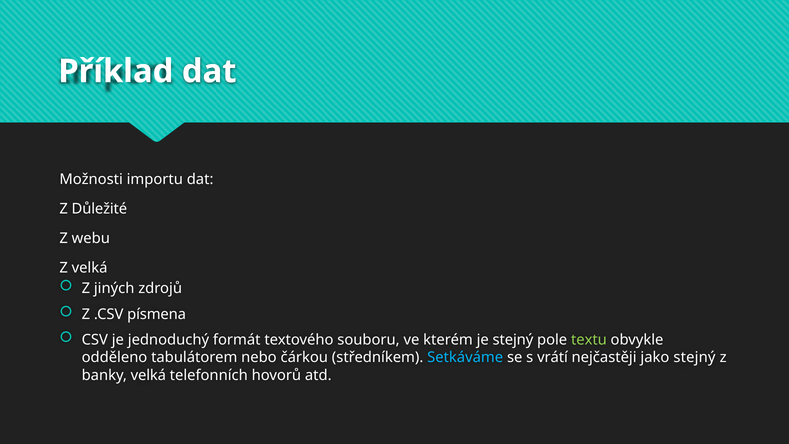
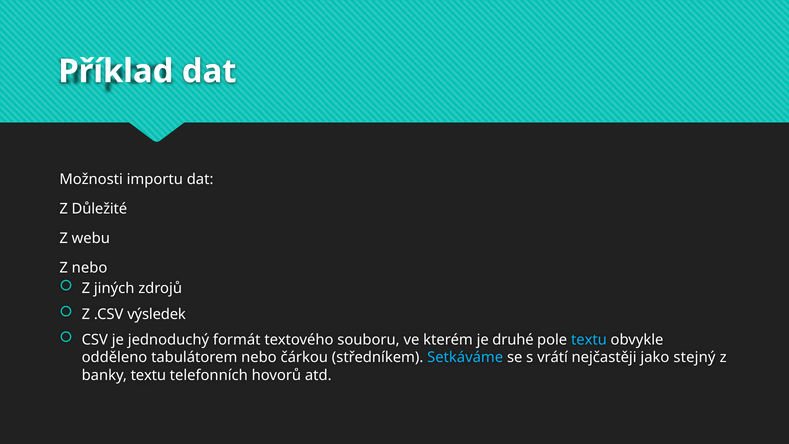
Z velká: velká -> nebo
písmena: písmena -> výsledek
je stejný: stejný -> druhé
textu at (589, 340) colour: light green -> light blue
banky velká: velká -> textu
